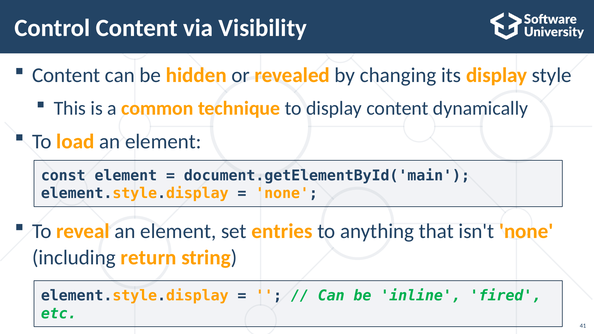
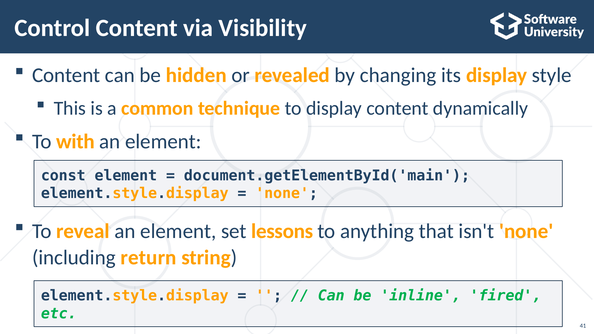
load: load -> with
entries: entries -> lessons
